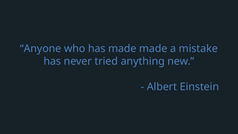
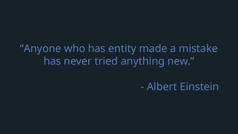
has made: made -> entity
